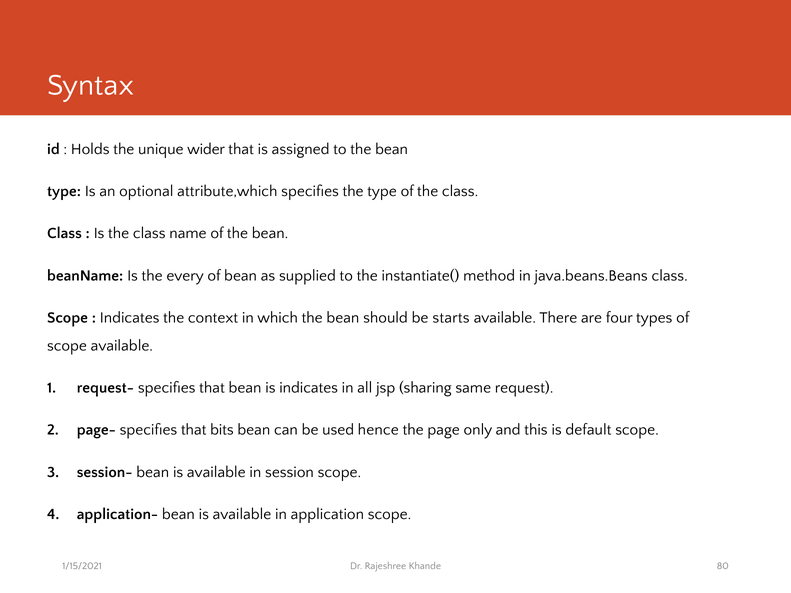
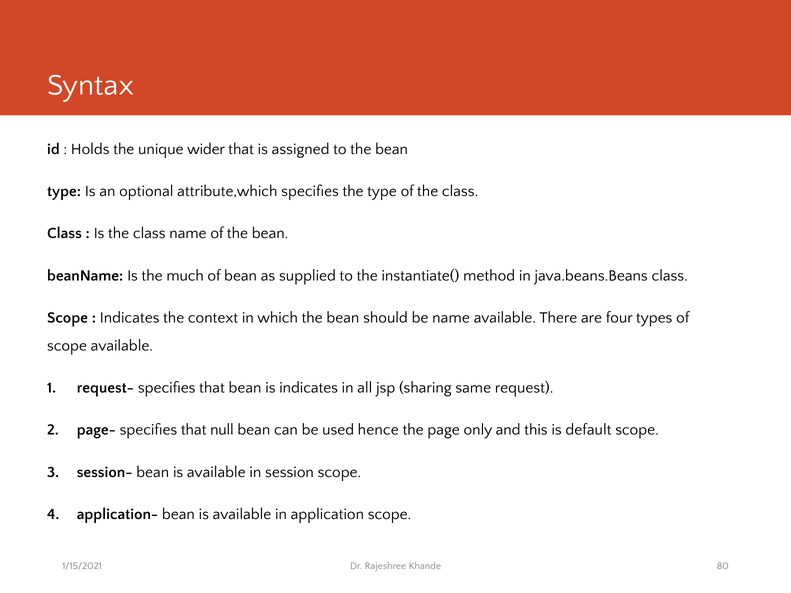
every: every -> much
be starts: starts -> name
bits: bits -> null
